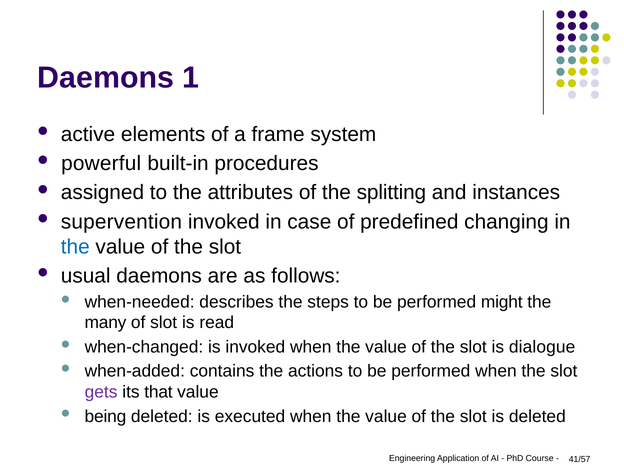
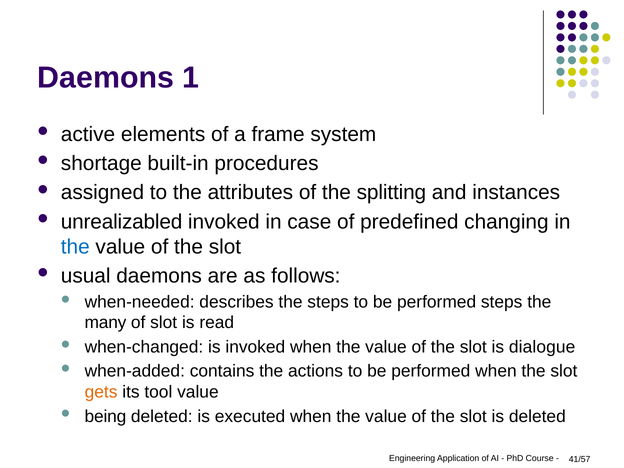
powerful: powerful -> shortage
supervention: supervention -> unrealizabled
performed might: might -> steps
gets colour: purple -> orange
that: that -> tool
